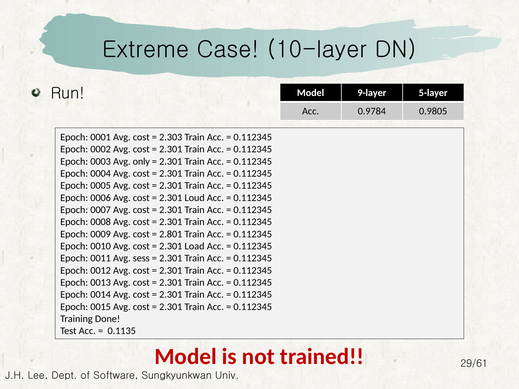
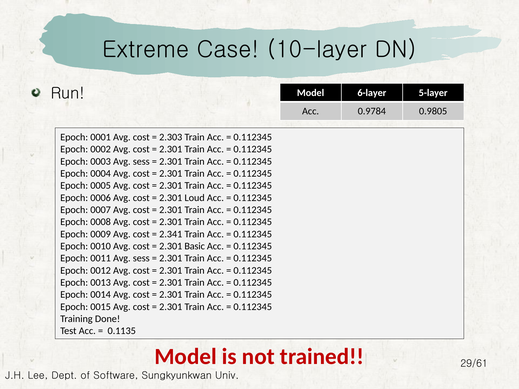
9-layer: 9-layer -> 6-layer
0003 Avg only: only -> sess
2.801: 2.801 -> 2.341
Load: Load -> Basic
